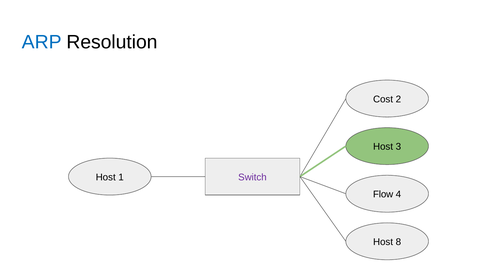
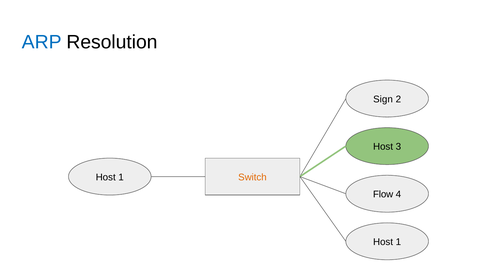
Cost: Cost -> Sign
Switch colour: purple -> orange
8 at (398, 242): 8 -> 1
